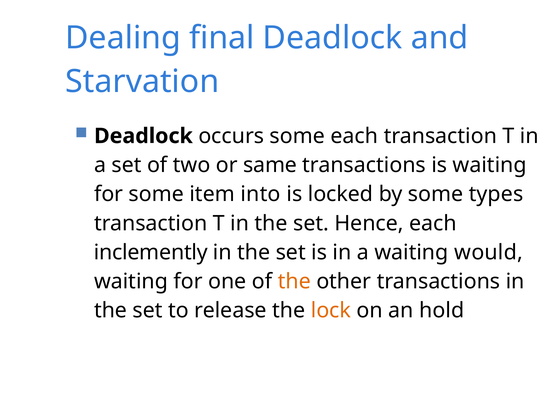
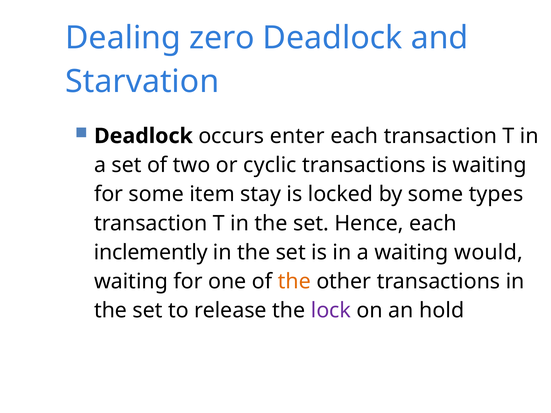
final: final -> zero
occurs some: some -> enter
same: same -> cyclic
into: into -> stay
lock colour: orange -> purple
